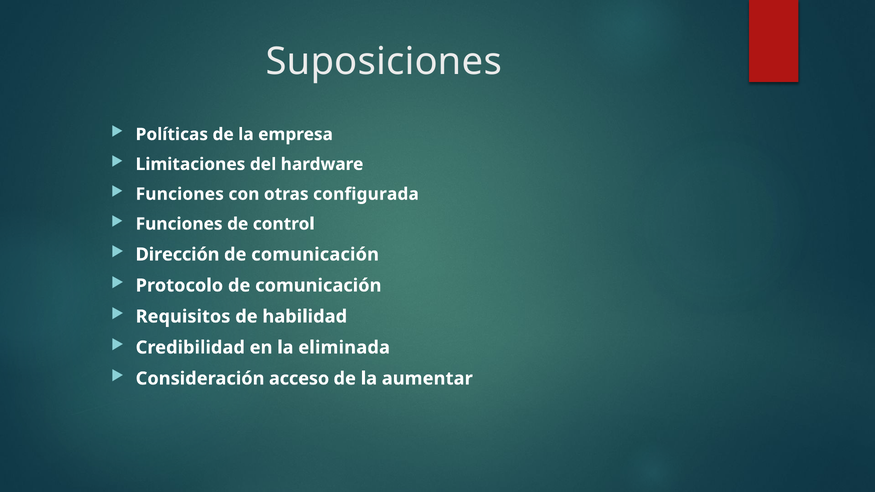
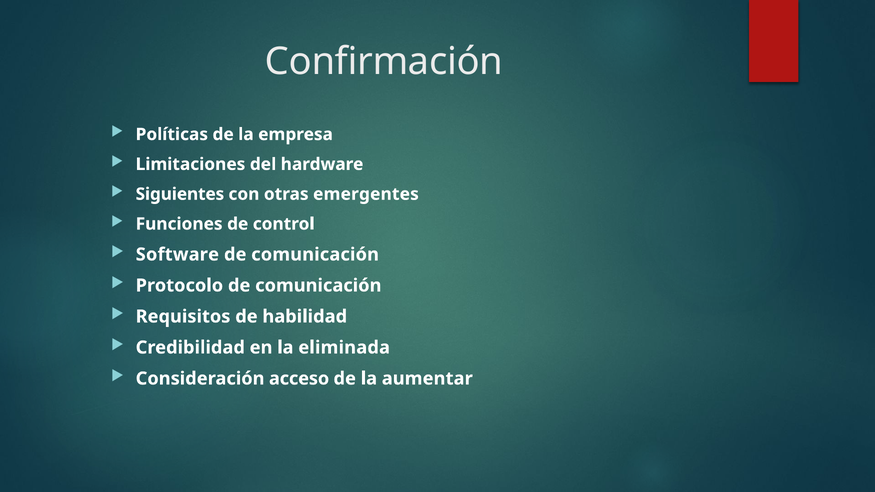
Suposiciones: Suposiciones -> Confirmación
Funciones at (180, 194): Funciones -> Siguientes
configurada: configurada -> emergentes
Dirección: Dirección -> Software
